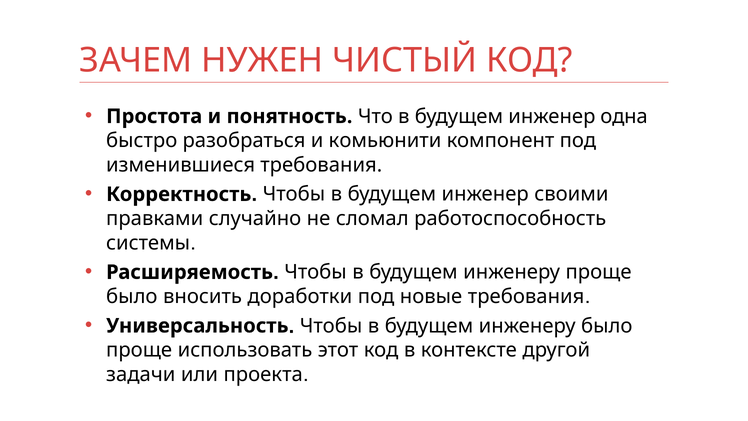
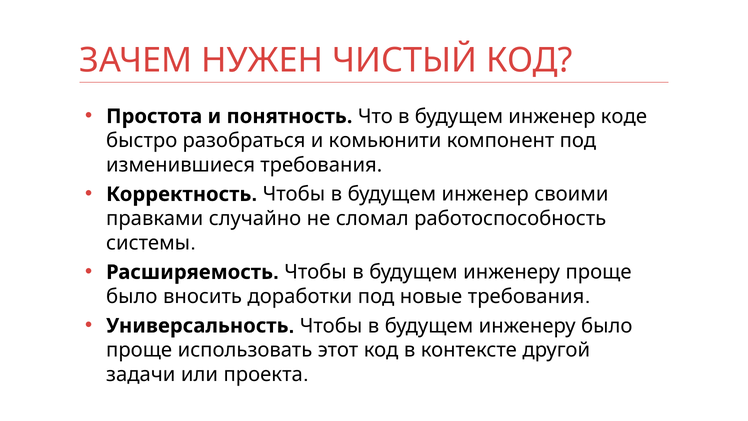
одна: одна -> коде
